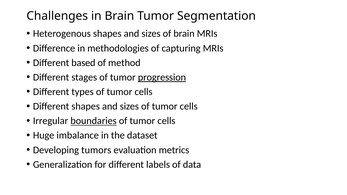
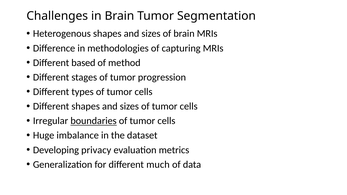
progression underline: present -> none
tumors: tumors -> privacy
labels: labels -> much
